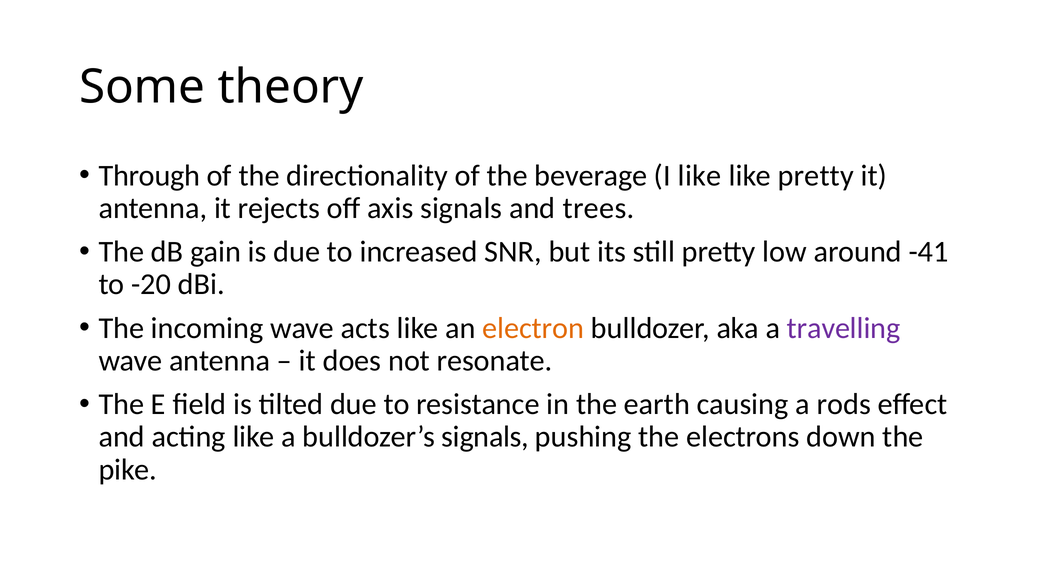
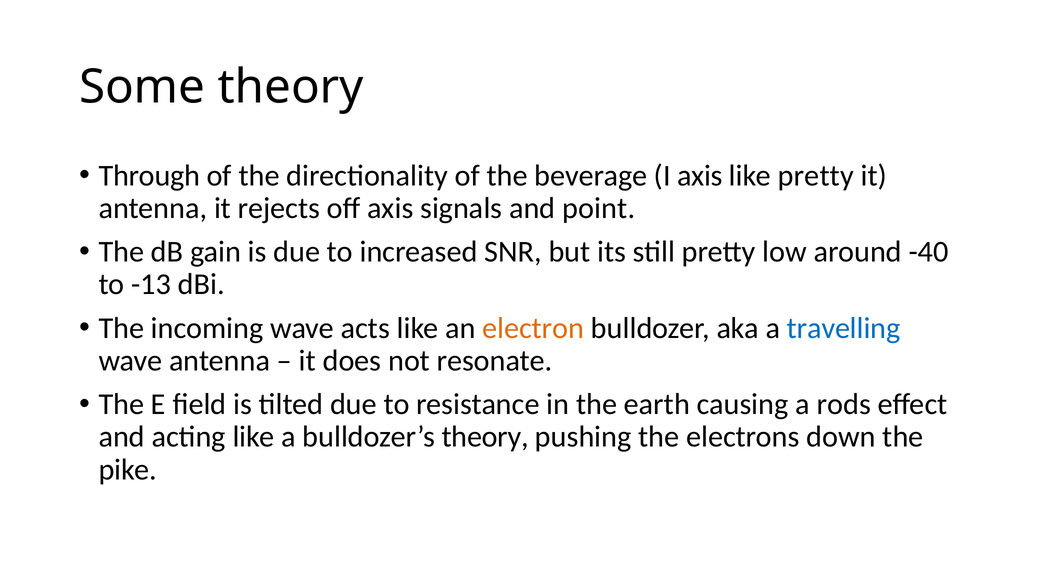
I like: like -> axis
trees: trees -> point
-41: -41 -> -40
-20: -20 -> -13
travelling colour: purple -> blue
bulldozer’s signals: signals -> theory
